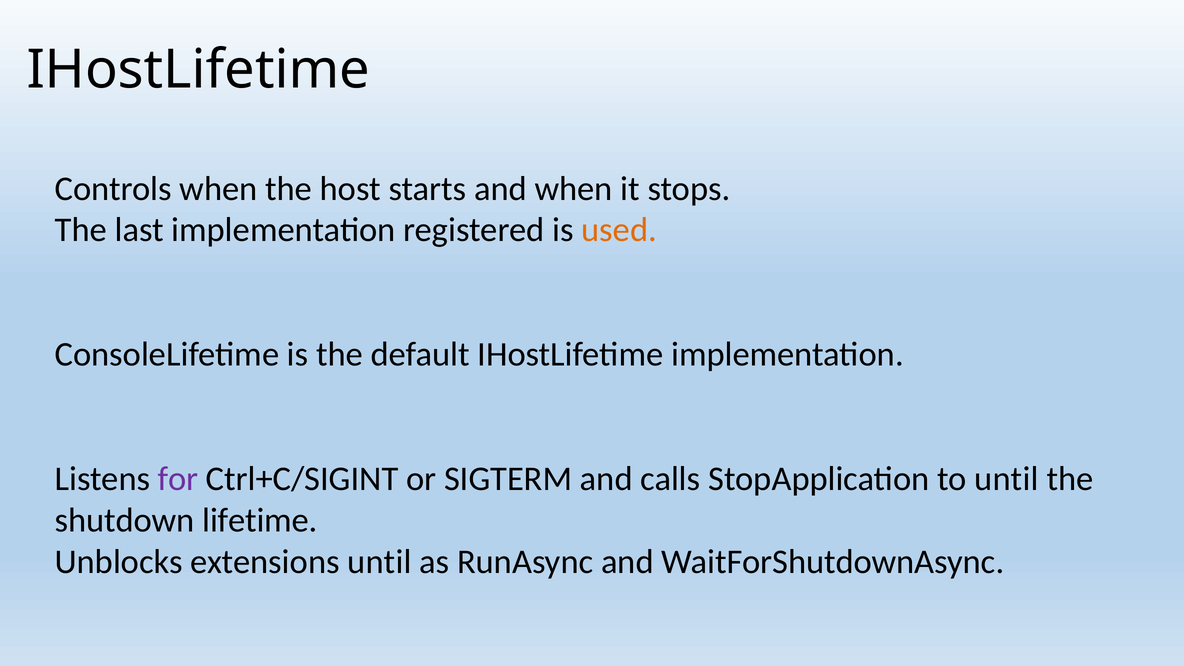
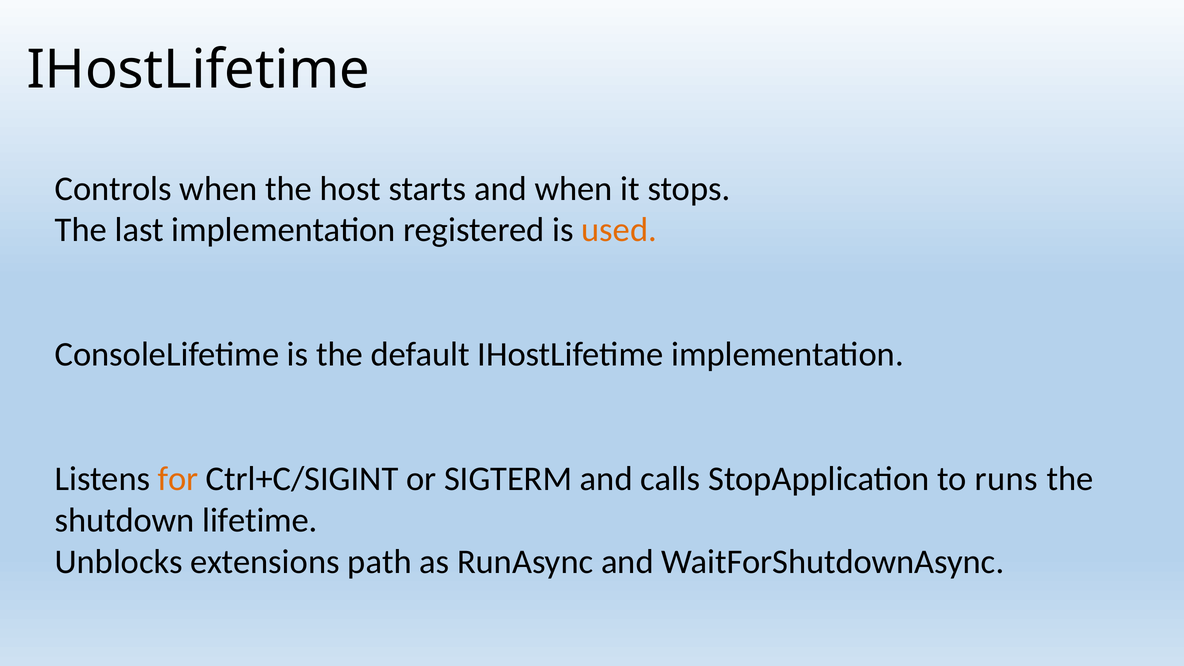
for colour: purple -> orange
to until: until -> runs
extensions until: until -> path
